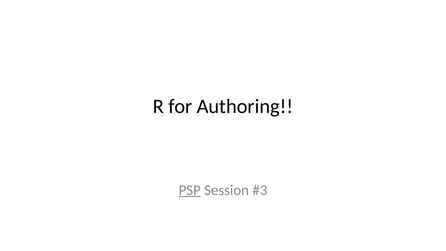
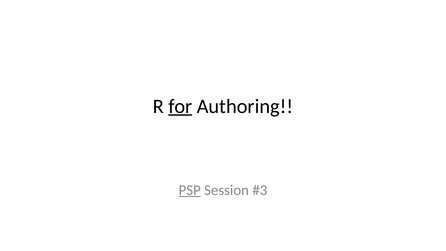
for underline: none -> present
